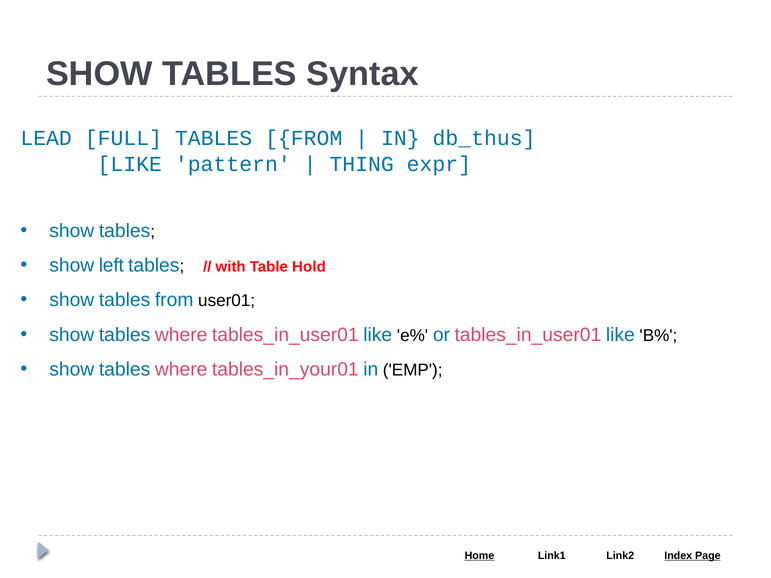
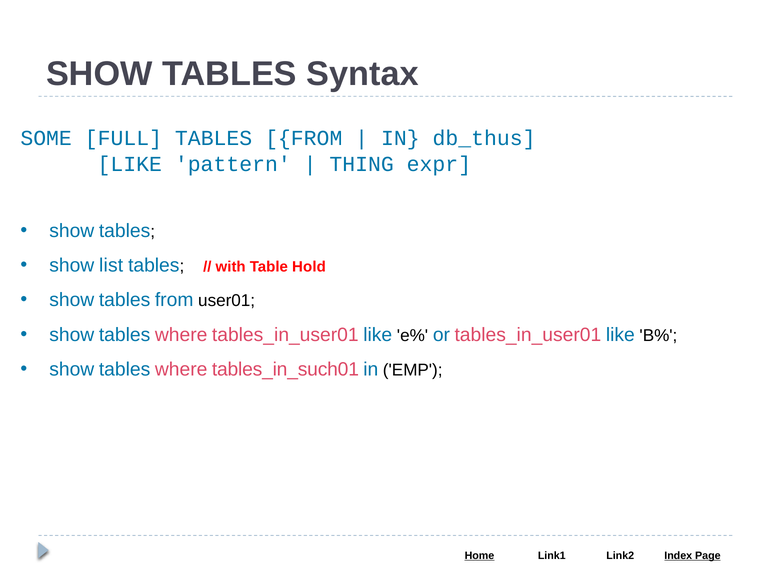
LEAD: LEAD -> SOME
left: left -> list
tables_in_your01: tables_in_your01 -> tables_in_such01
